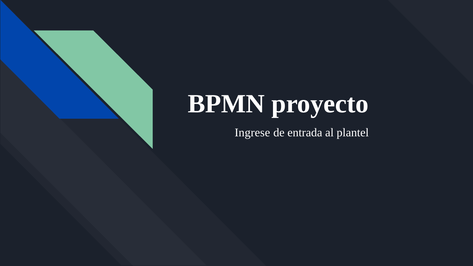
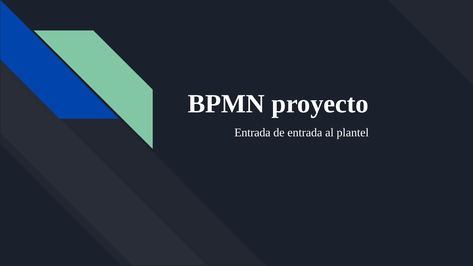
Ingrese at (252, 133): Ingrese -> Entrada
